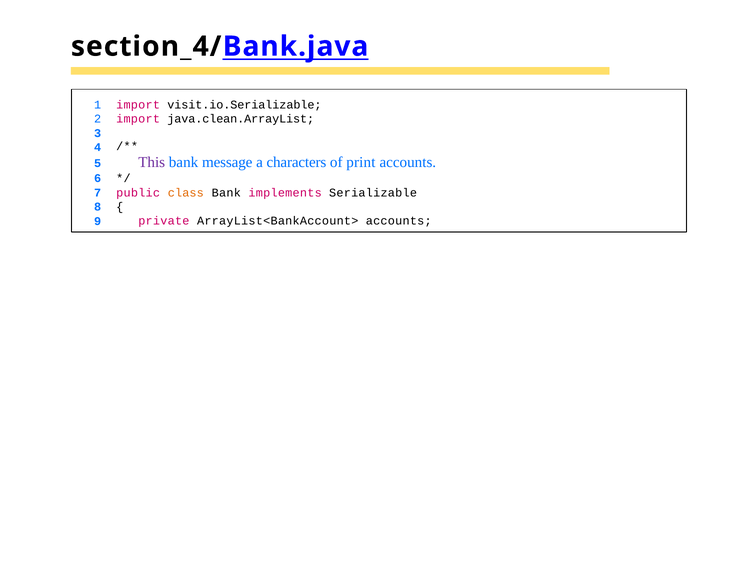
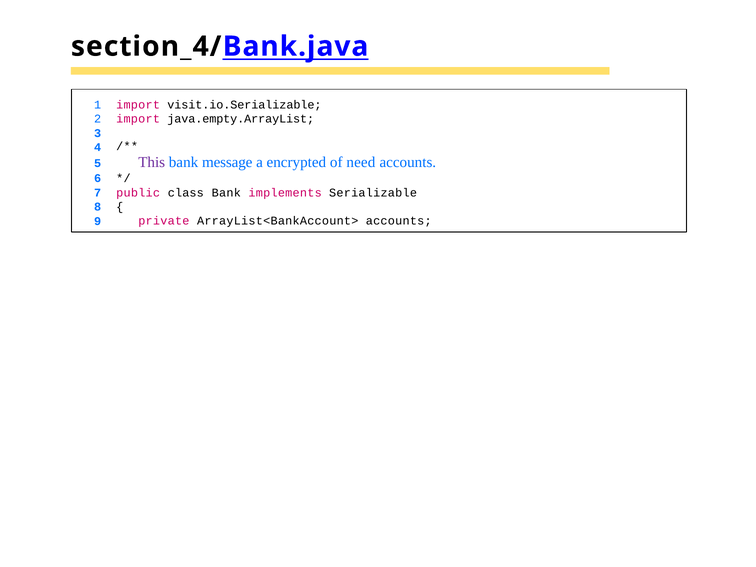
java.clean.ArrayList: java.clean.ArrayList -> java.empty.ArrayList
characters: characters -> encrypted
print: print -> need
class colour: orange -> black
